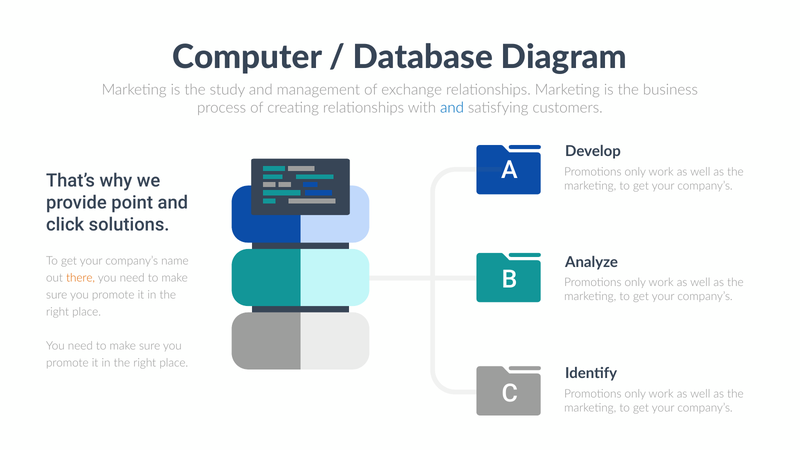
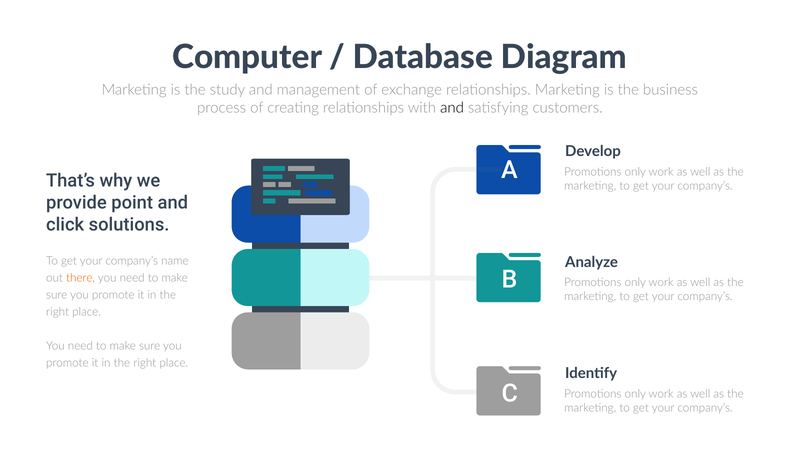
and at (452, 108) colour: blue -> black
